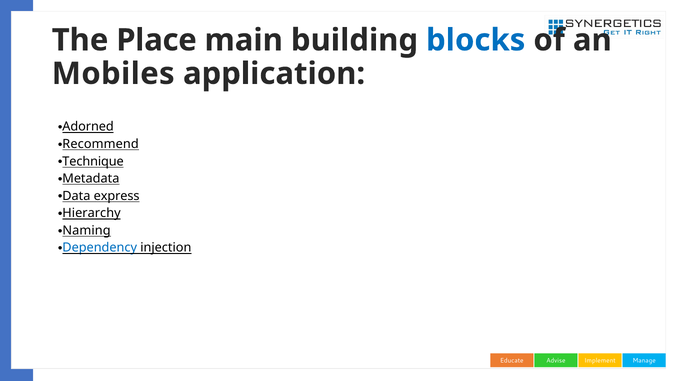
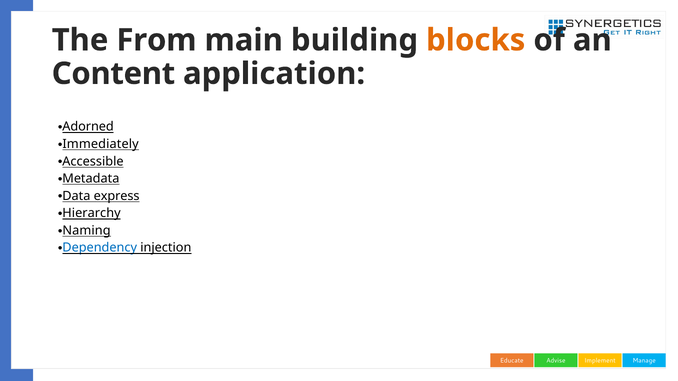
Place: Place -> From
blocks colour: blue -> orange
Mobiles: Mobiles -> Content
Recommend: Recommend -> Immediately
Technique: Technique -> Accessible
